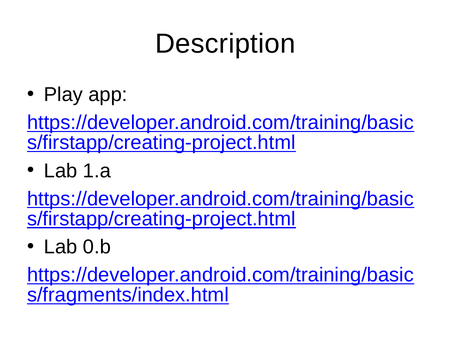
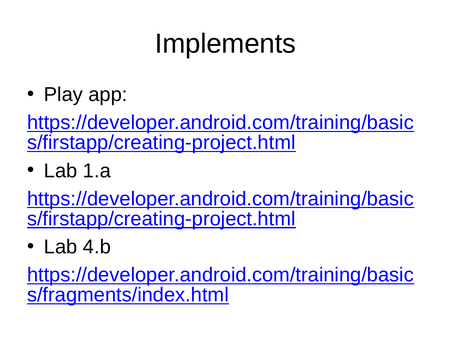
Description: Description -> Implements
0.b: 0.b -> 4.b
